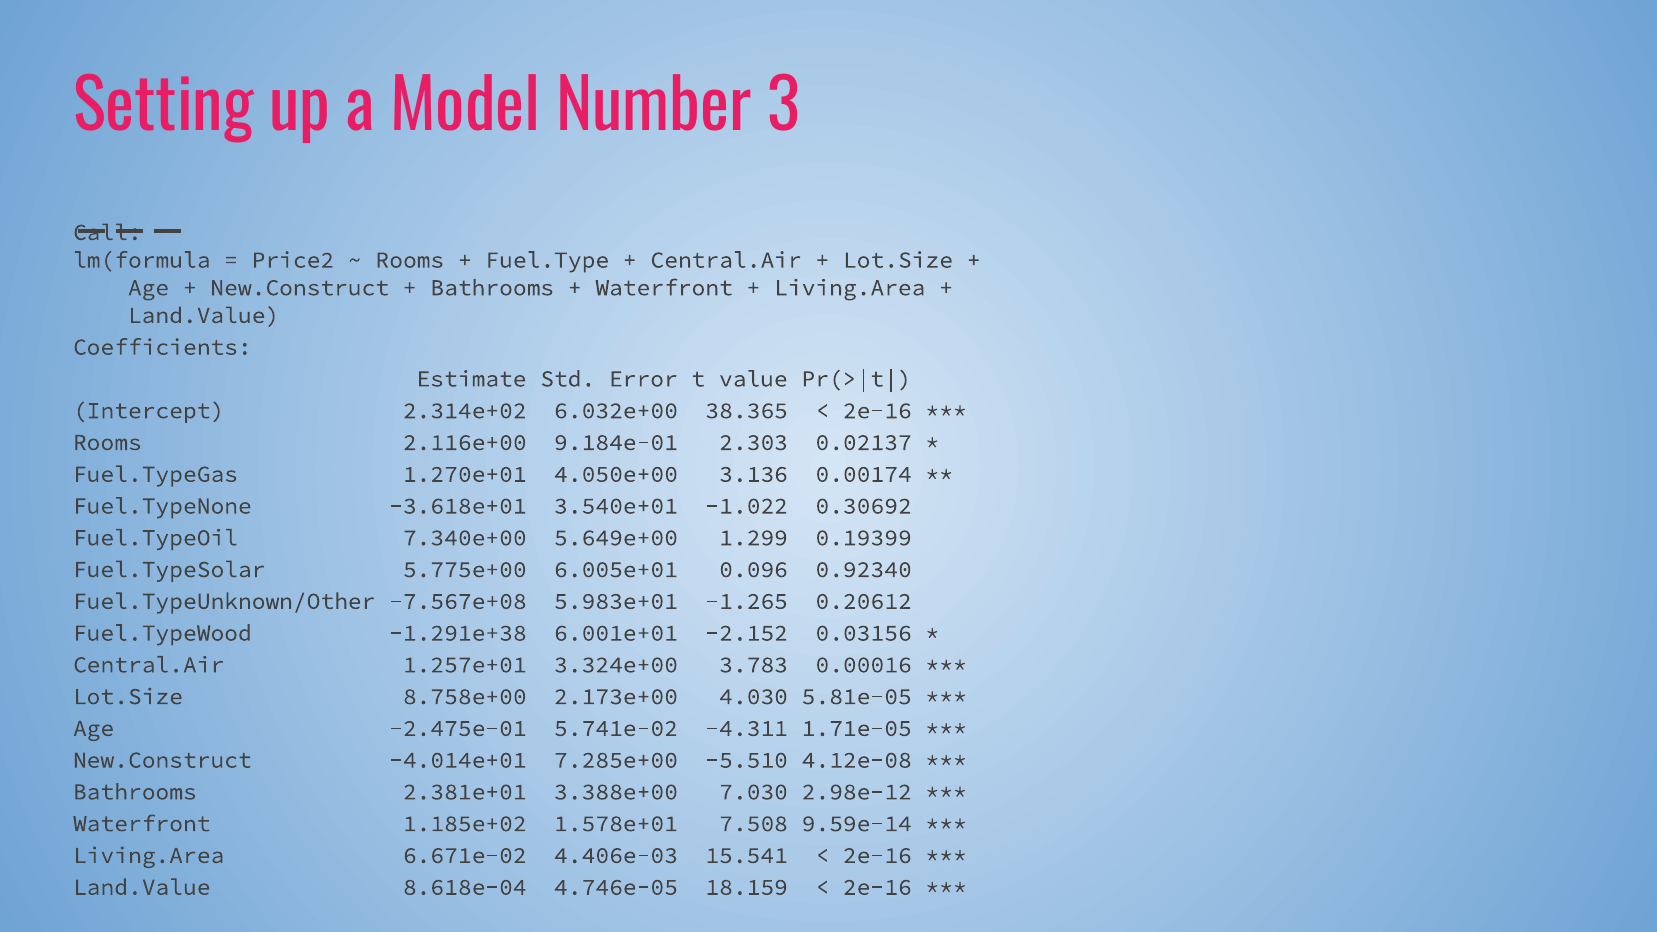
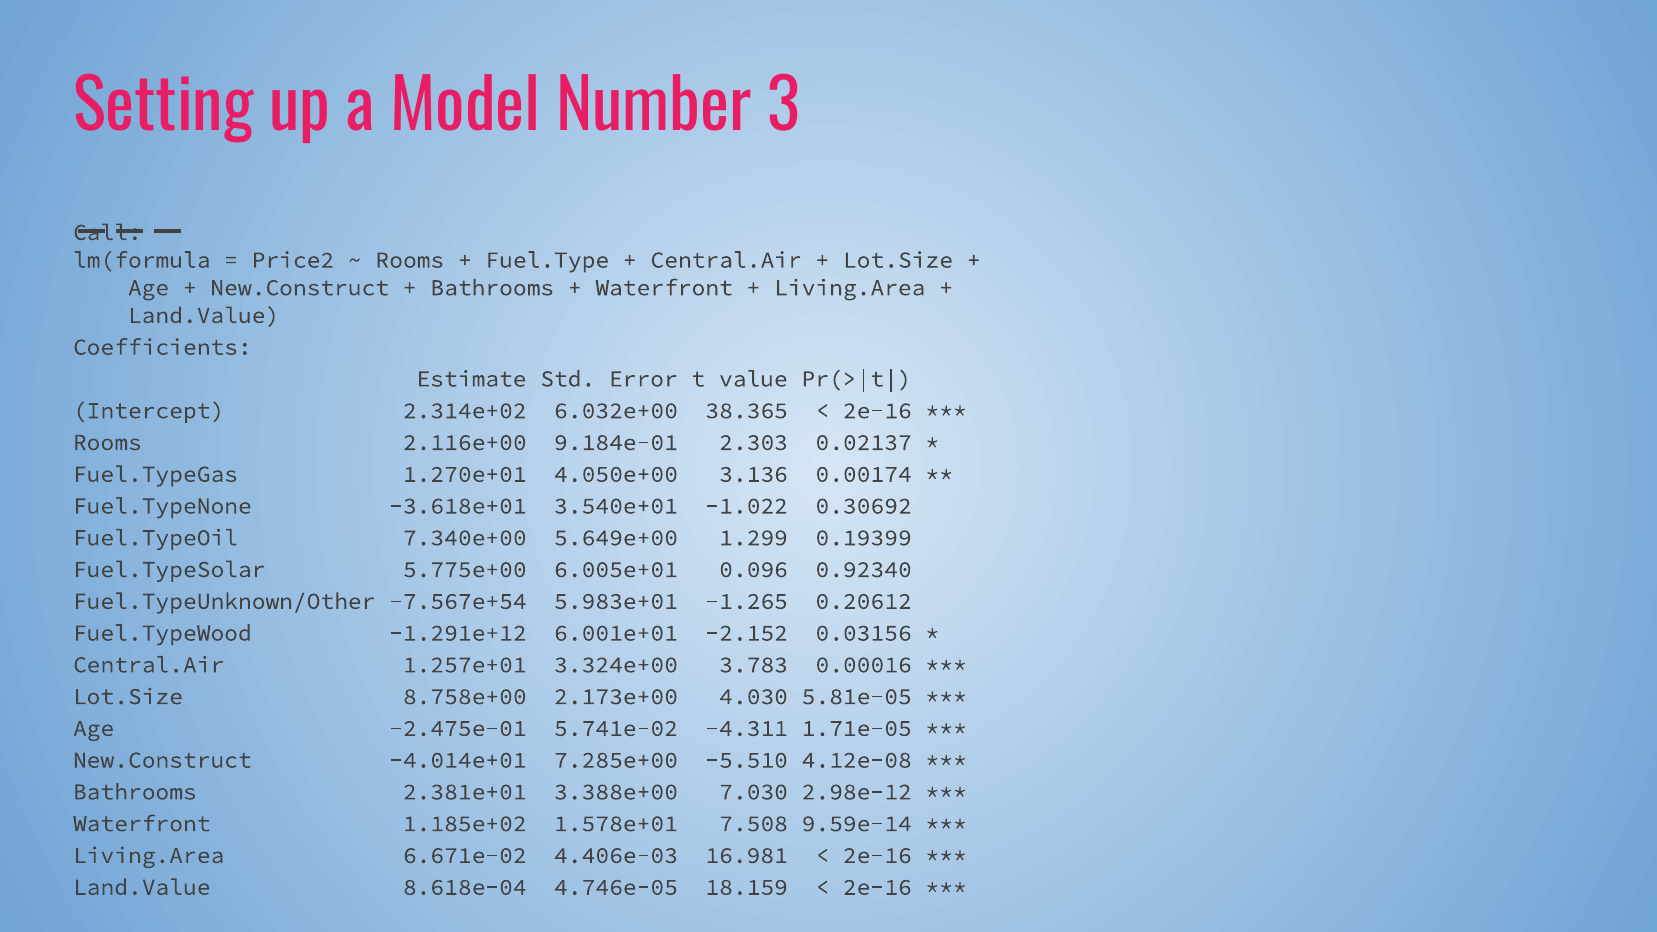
-7.567e+08: -7.567e+08 -> -7.567e+54
-1.291e+38: -1.291e+38 -> -1.291e+12
15.541: 15.541 -> 16.981
